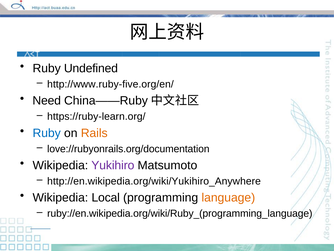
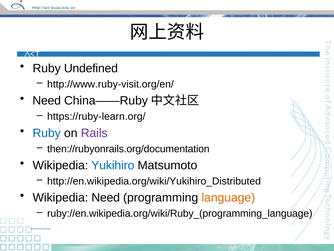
http://www.ruby-five.org/en/: http://www.ruby-five.org/en/ -> http://www.ruby-visit.org/en/
Rails colour: orange -> purple
love://rubyonrails.org/documentation: love://rubyonrails.org/documentation -> then://rubyonrails.org/documentation
Yukihiro colour: purple -> blue
http://en.wikipedia.org/wiki/Yukihiro_Anywhere: http://en.wikipedia.org/wiki/Yukihiro_Anywhere -> http://en.wikipedia.org/wiki/Yukihiro_Distributed
Wikipedia Local: Local -> Need
